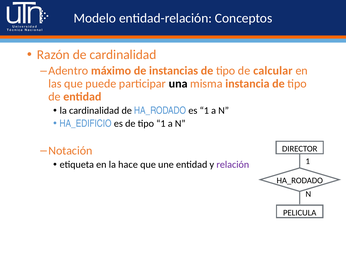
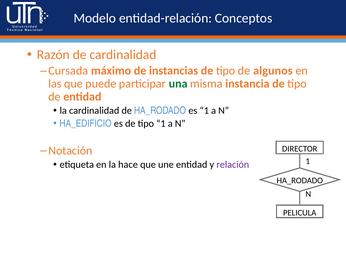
Adentro: Adentro -> Cursada
calcular: calcular -> algunos
una colour: black -> green
